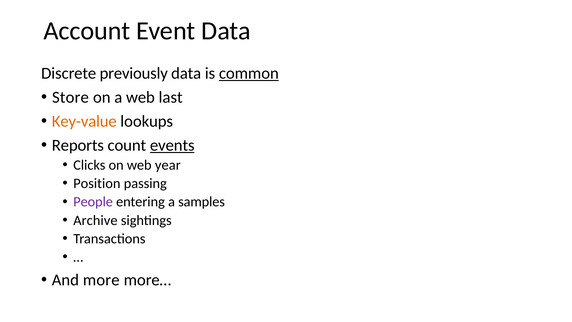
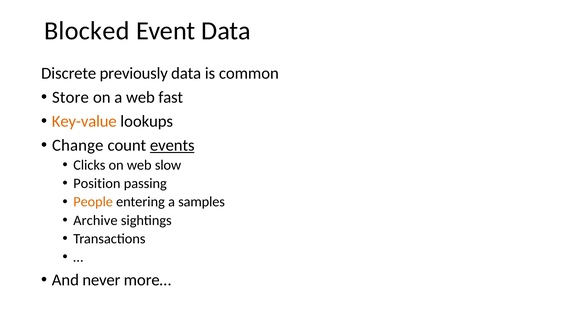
Account: Account -> Blocked
common underline: present -> none
last: last -> fast
Reports: Reports -> Change
year: year -> slow
People colour: purple -> orange
more: more -> never
